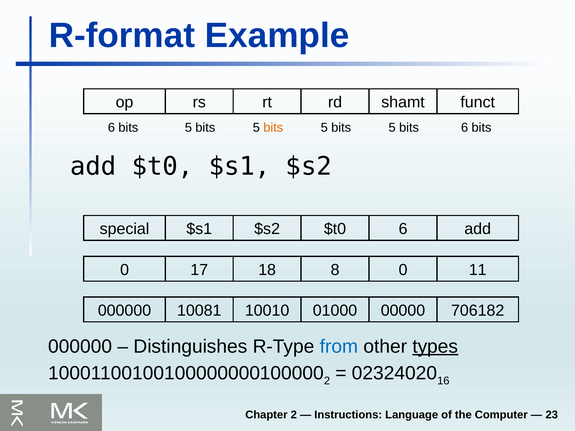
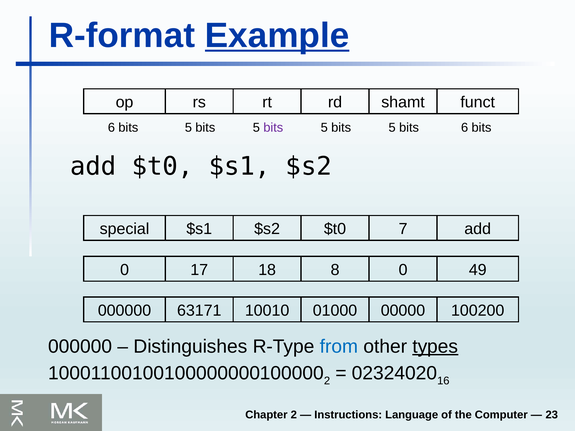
Example underline: none -> present
bits at (273, 128) colour: orange -> purple
$t0 6: 6 -> 7
11: 11 -> 49
10081: 10081 -> 63171
706182: 706182 -> 100200
